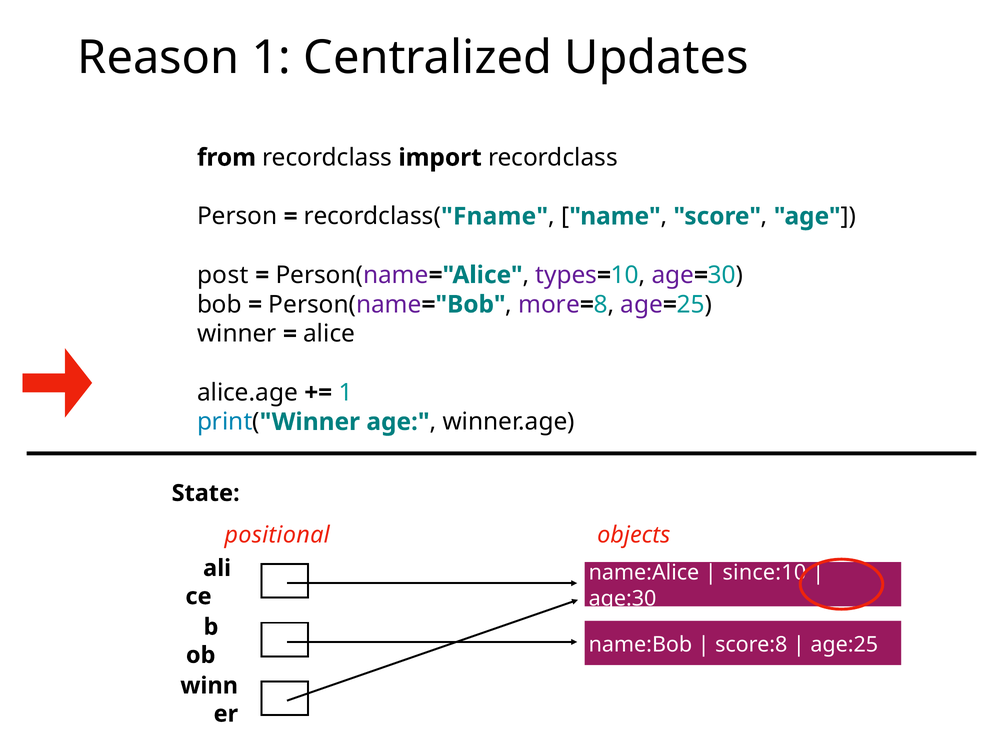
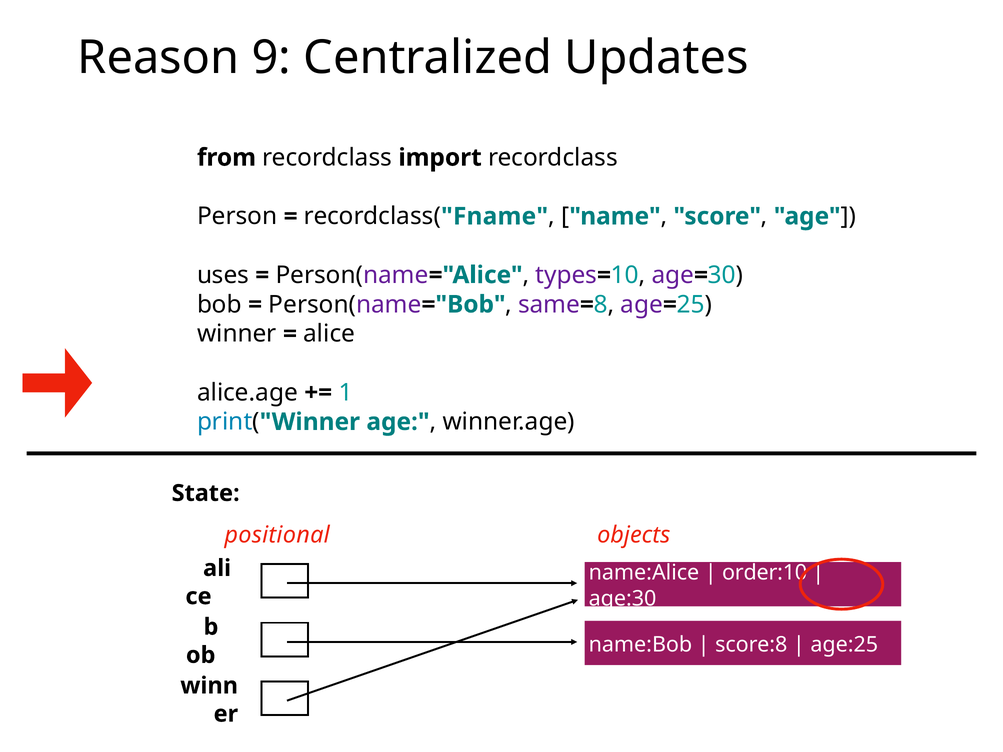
Reason 1: 1 -> 9
post: post -> uses
more: more -> same
since:10: since:10 -> order:10
